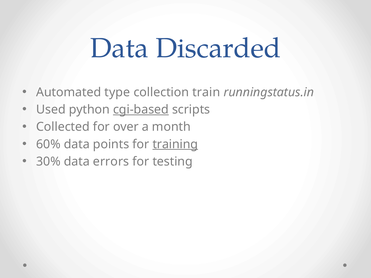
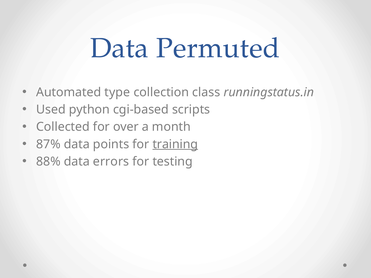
Discarded: Discarded -> Permuted
train: train -> class
cgi-based underline: present -> none
60%: 60% -> 87%
30%: 30% -> 88%
